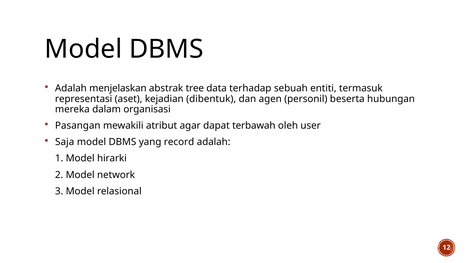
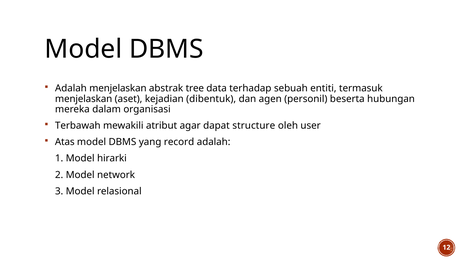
representasi at (84, 99): representasi -> menjelaskan
Pasangan: Pasangan -> Terbawah
terbawah: terbawah -> structure
Saja: Saja -> Atas
